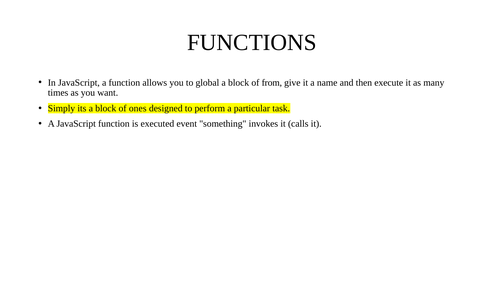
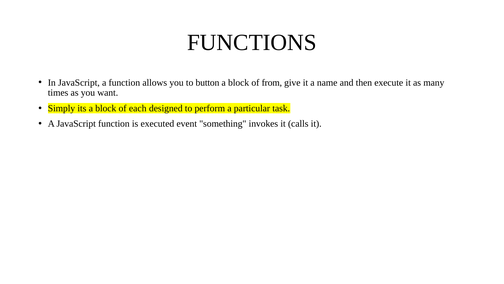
global: global -> button
ones: ones -> each
